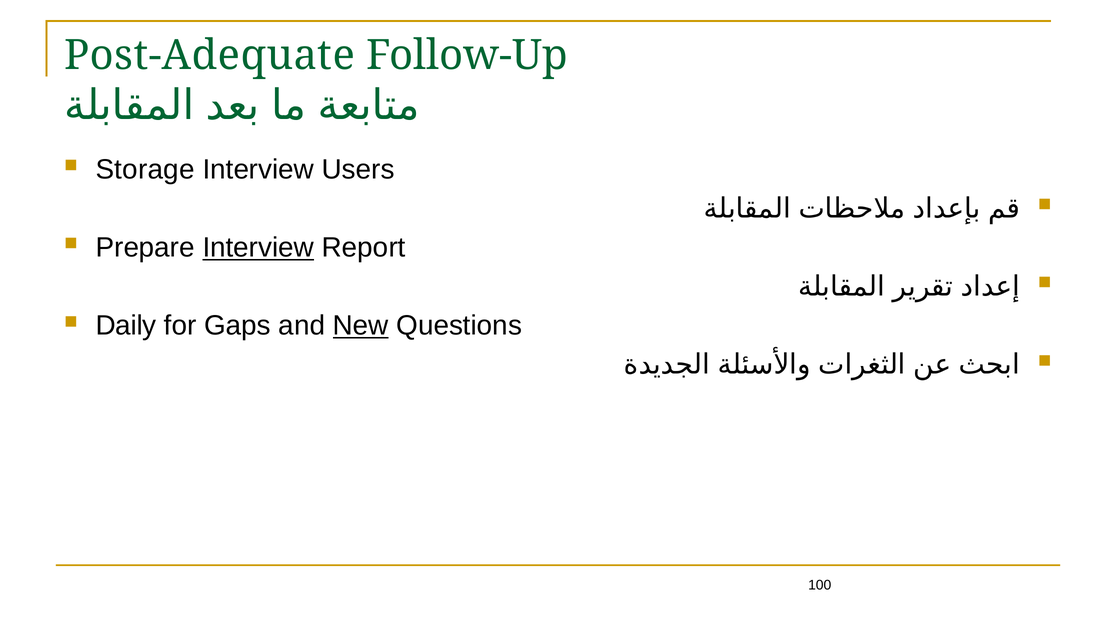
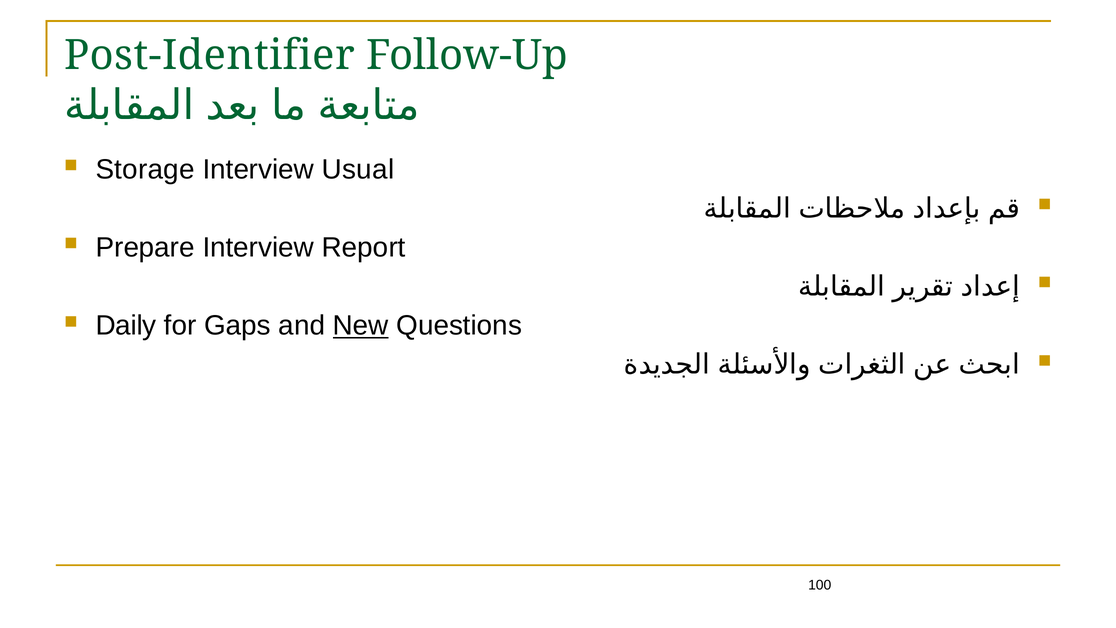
Post-Adequate: Post-Adequate -> Post-Identifier
Users: Users -> Usual
Interview at (258, 247) underline: present -> none
